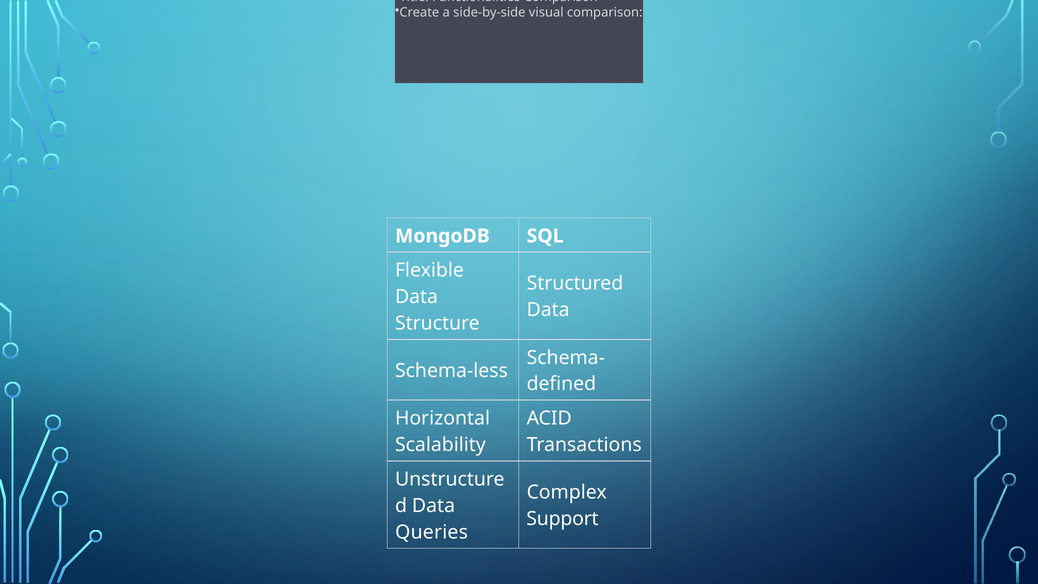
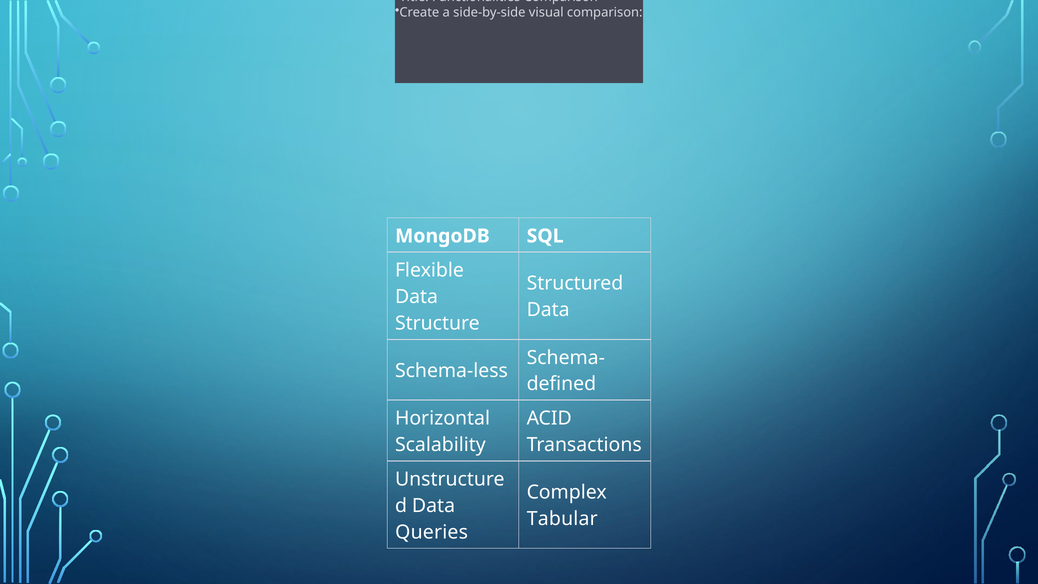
Support: Support -> Tabular
